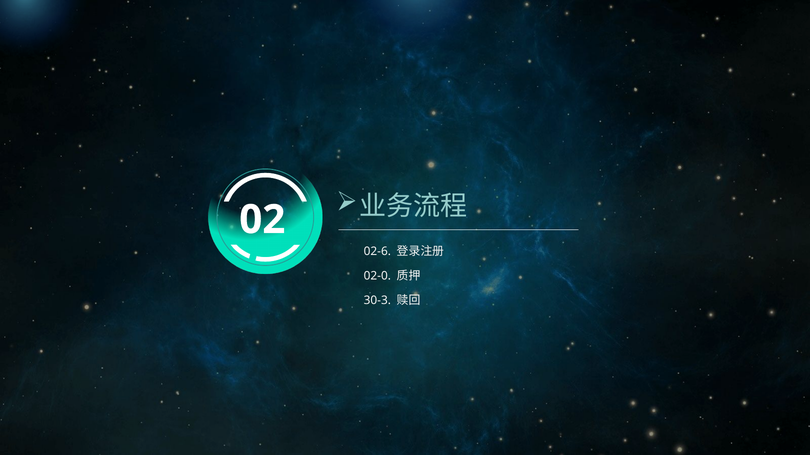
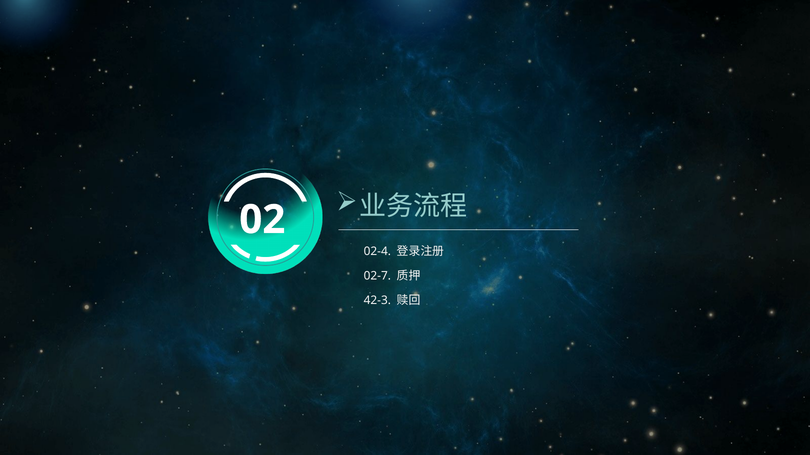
02-6: 02-6 -> 02-4
02-0: 02-0 -> 02-7
30-3: 30-3 -> 42-3
